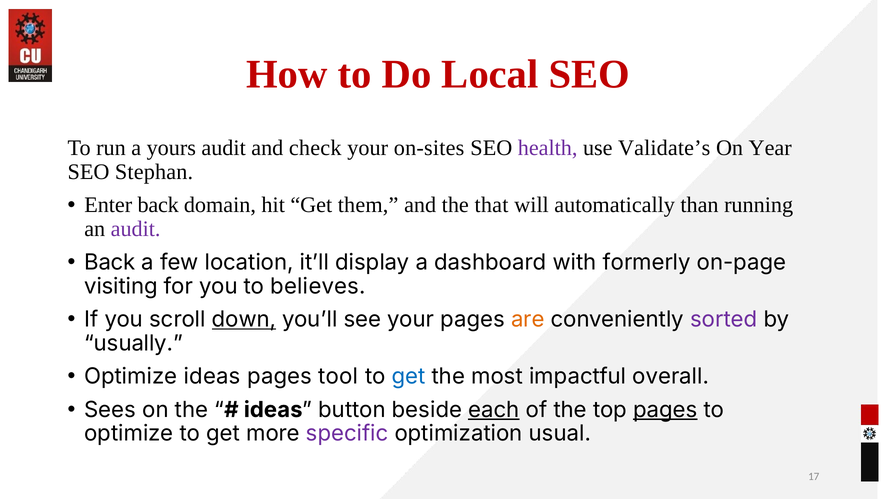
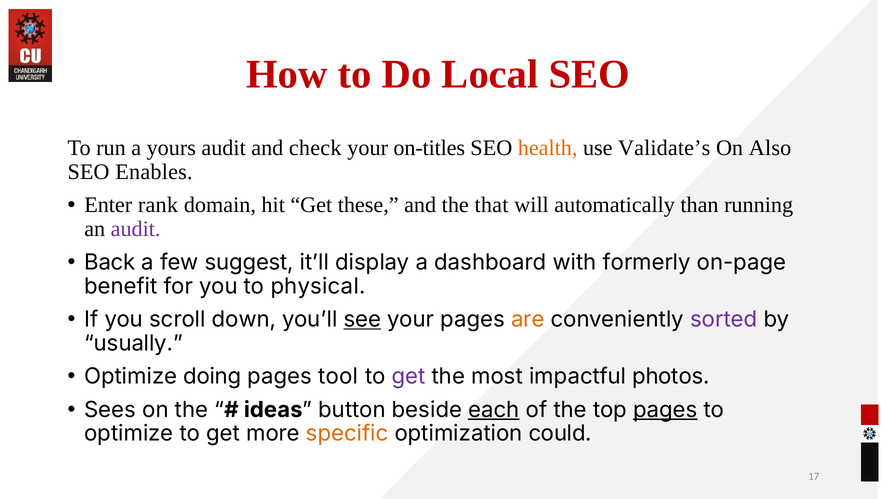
on-sites: on-sites -> on-titles
health colour: purple -> orange
Year: Year -> Also
Stephan: Stephan -> Enables
Enter back: back -> rank
them: them -> these
location: location -> suggest
visiting: visiting -> benefit
believes: believes -> physical
down underline: present -> none
see underline: none -> present
Optimize ideas: ideas -> doing
get at (409, 376) colour: blue -> purple
overall: overall -> photos
specific colour: purple -> orange
usual: usual -> could
